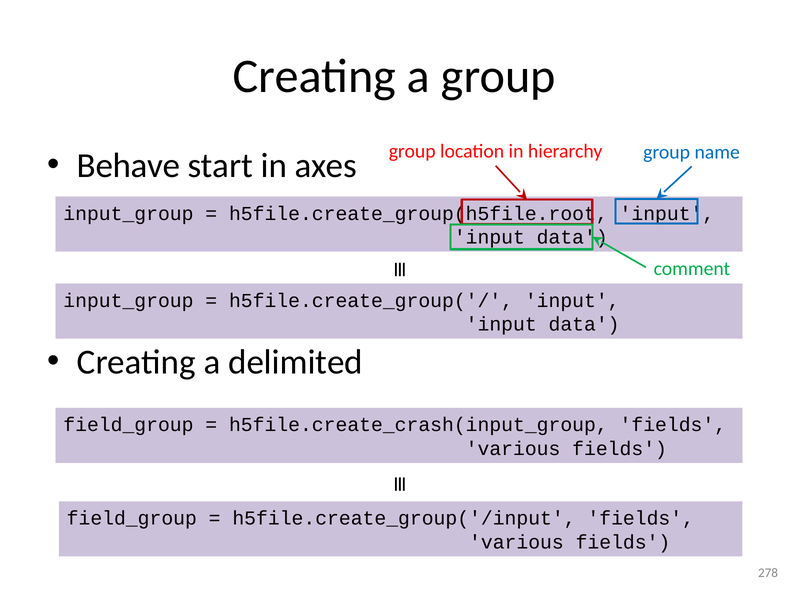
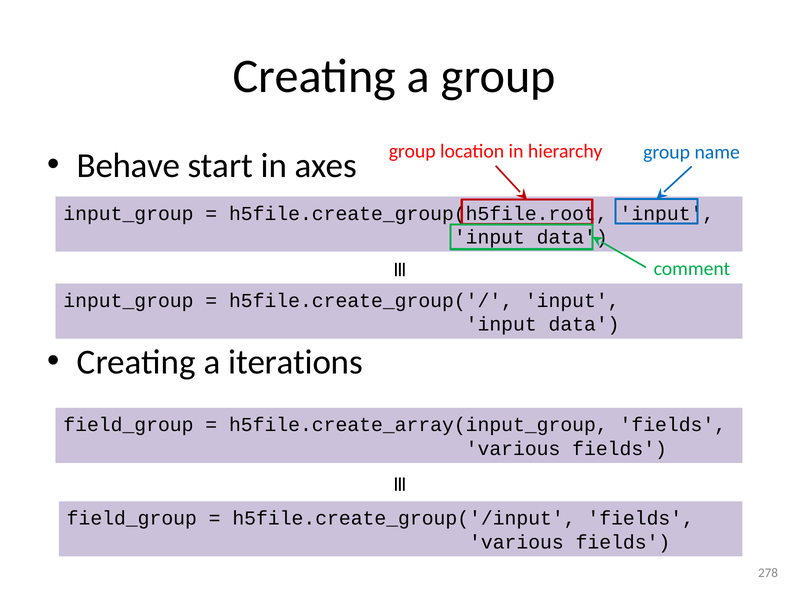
delimited: delimited -> iterations
h5file.create_crash(input_group: h5file.create_crash(input_group -> h5file.create_array(input_group
